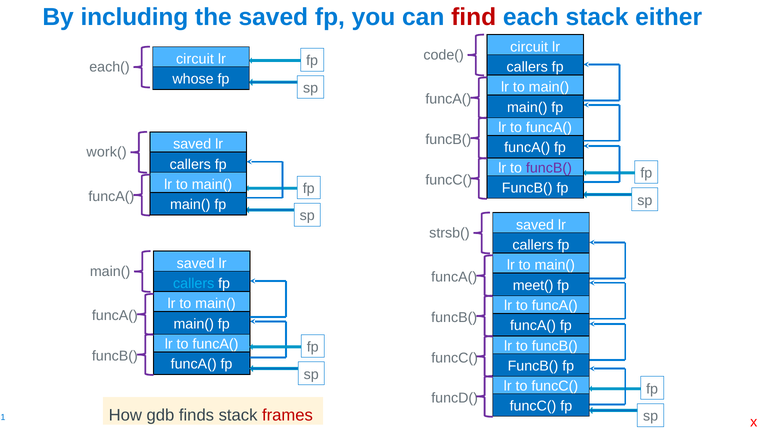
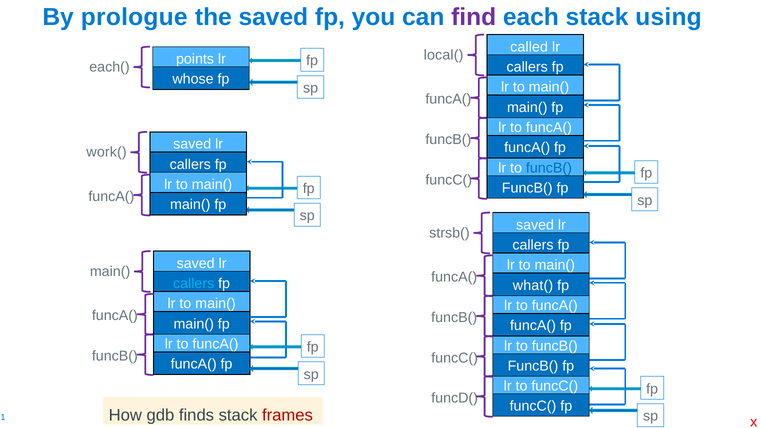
including: including -> prologue
find colour: red -> purple
either: either -> using
circuit at (529, 47): circuit -> called
code(: code( -> local(
circuit at (195, 59): circuit -> points
funcB( at (549, 168) colour: purple -> blue
meet(: meet( -> what(
